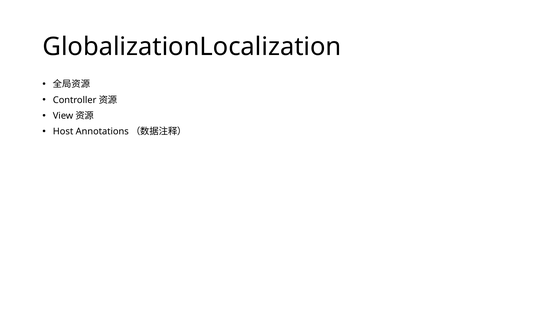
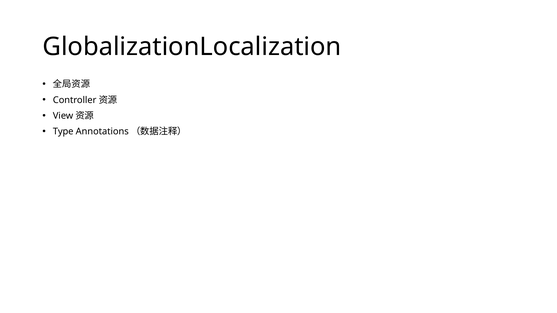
Host: Host -> Type
